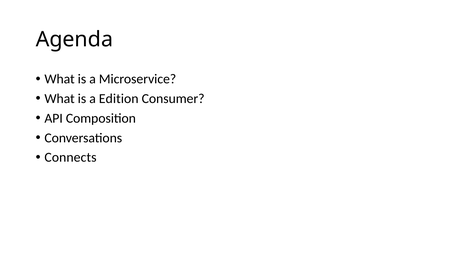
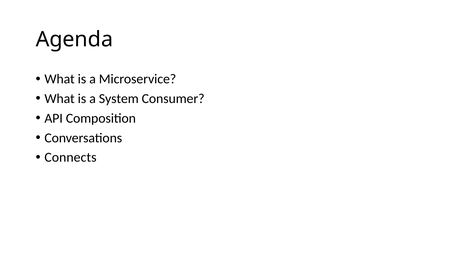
Edition: Edition -> System
